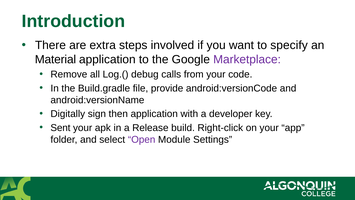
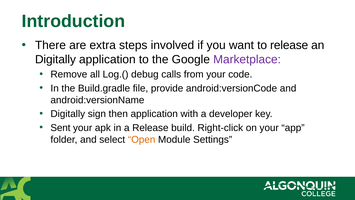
to specify: specify -> release
Material at (55, 59): Material -> Digitally
Open colour: purple -> orange
